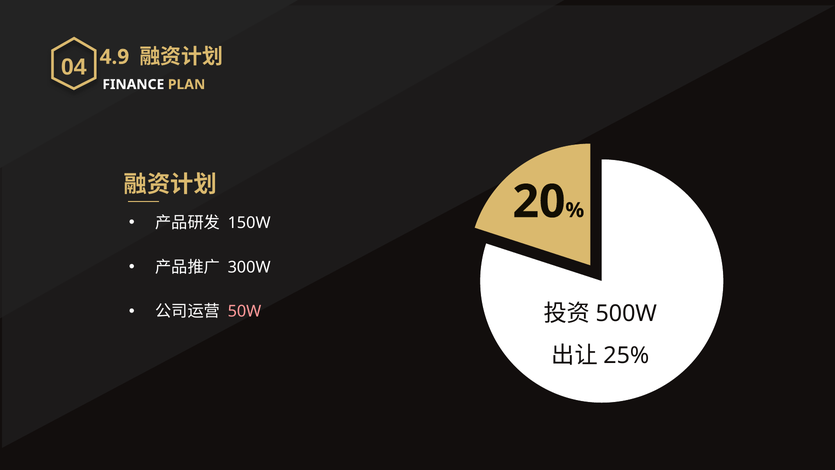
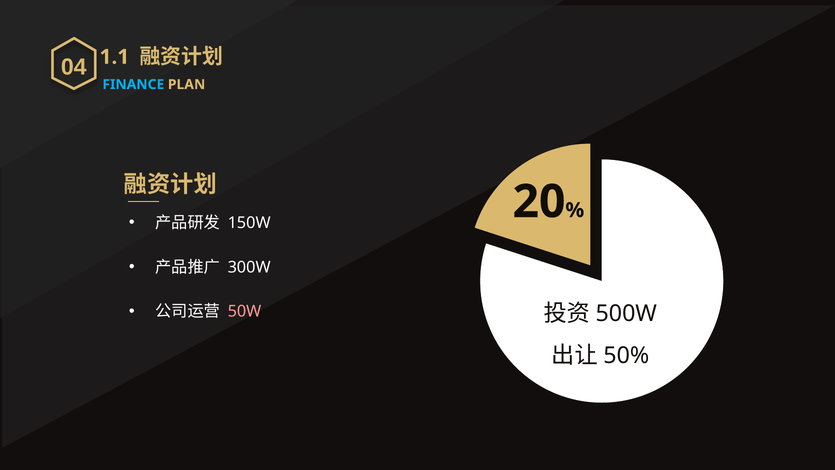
4.9: 4.9 -> 1.1
FINANCE colour: white -> light blue
25%: 25% -> 50%
